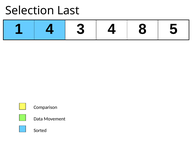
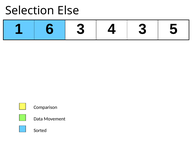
Last: Last -> Else
1 4: 4 -> 6
4 8: 8 -> 3
